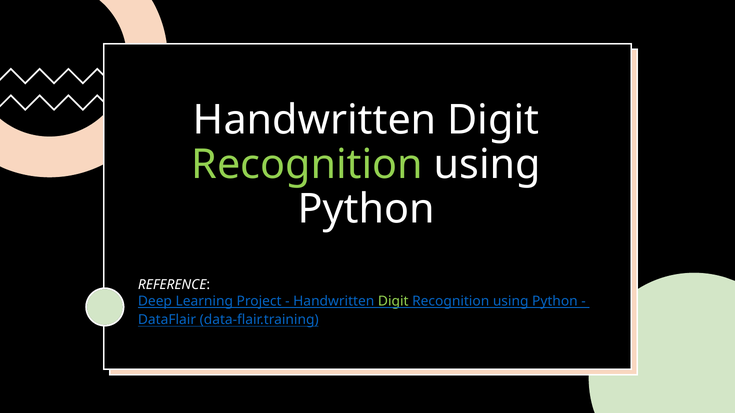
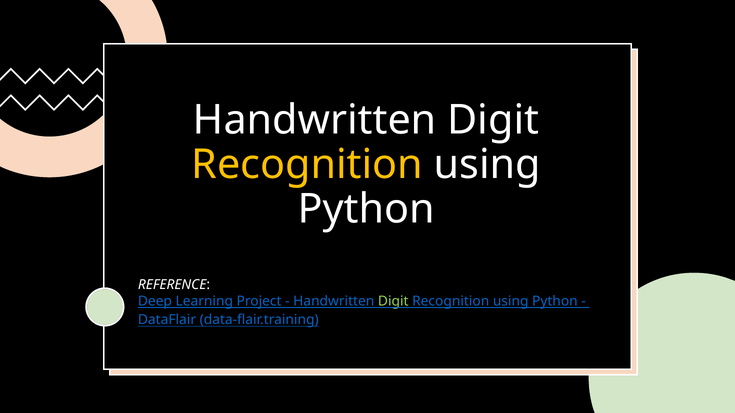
Recognition at (307, 165) colour: light green -> yellow
